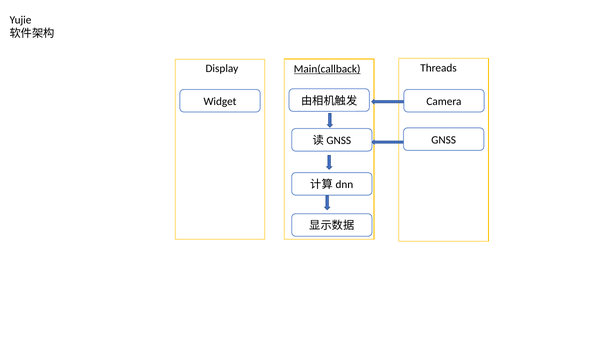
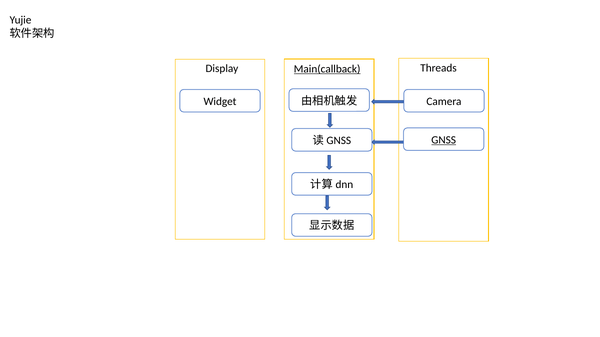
GNSS underline: none -> present
